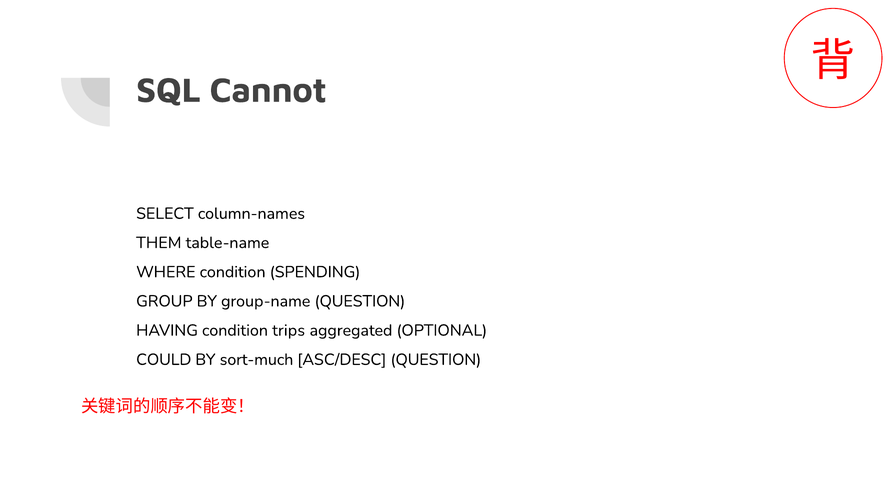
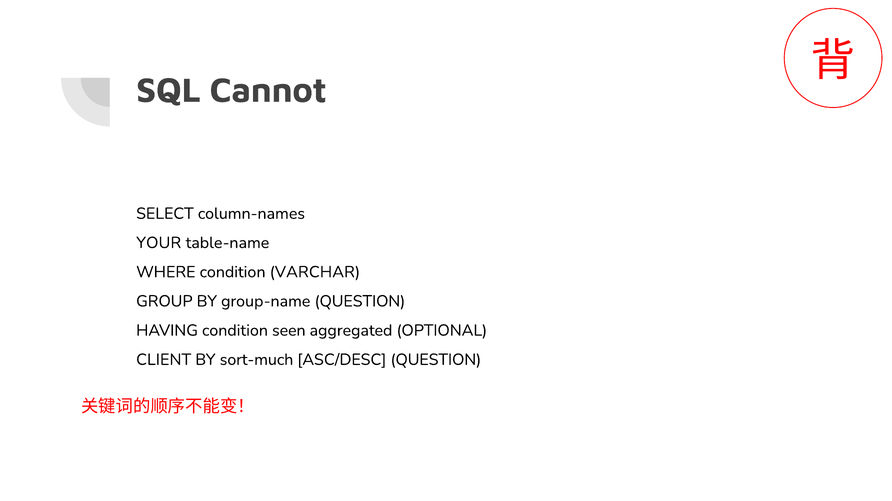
THEM: THEM -> YOUR
SPENDING: SPENDING -> VARCHAR
trips: trips -> seen
COULD: COULD -> CLIENT
